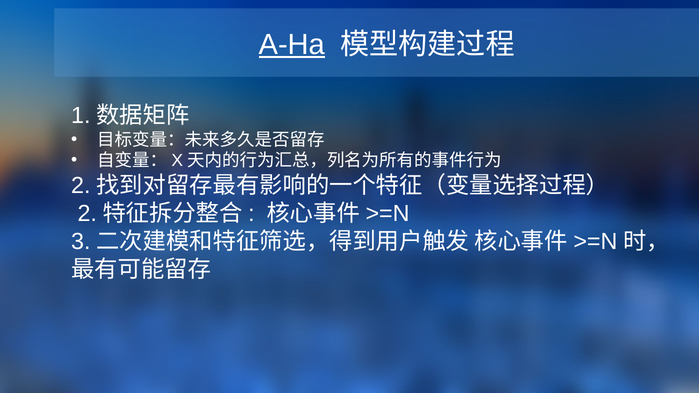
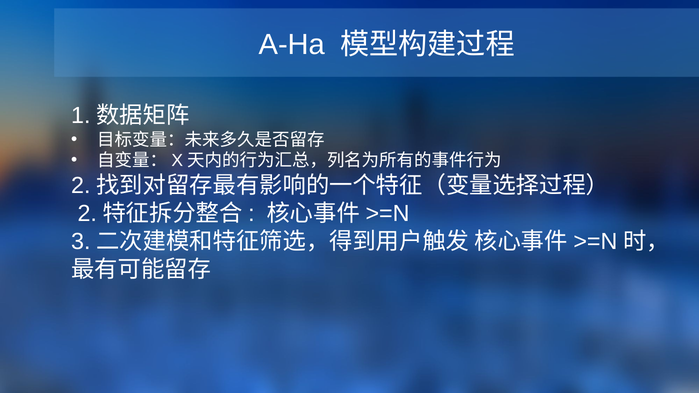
A-Ha underline: present -> none
